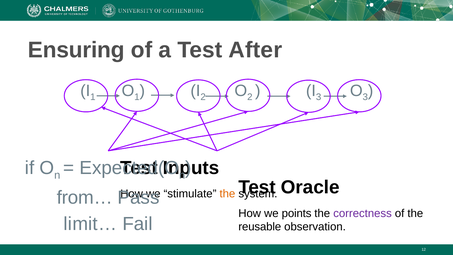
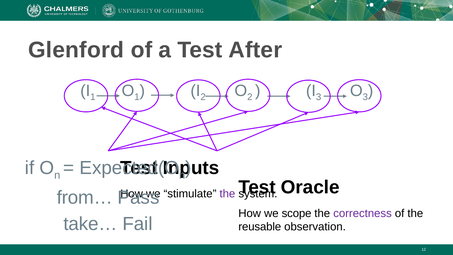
Ensuring: Ensuring -> Glenford
the at (227, 194) colour: orange -> purple
points: points -> scope
limit…: limit… -> take…
